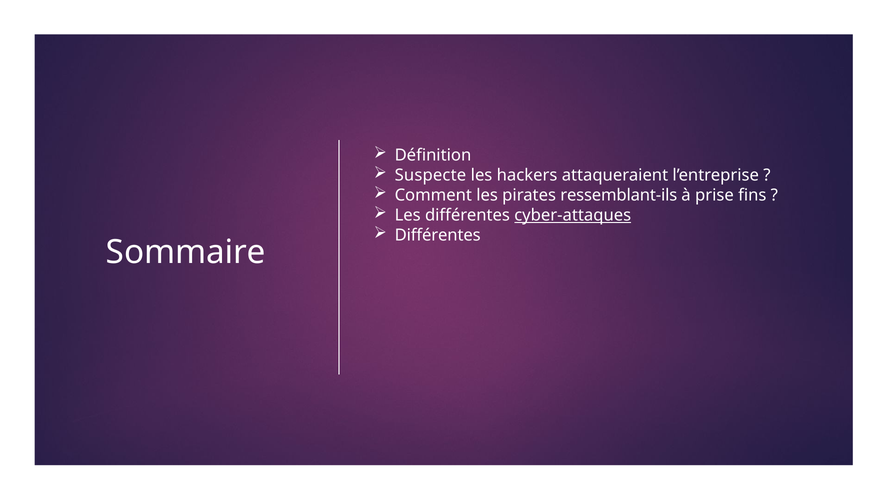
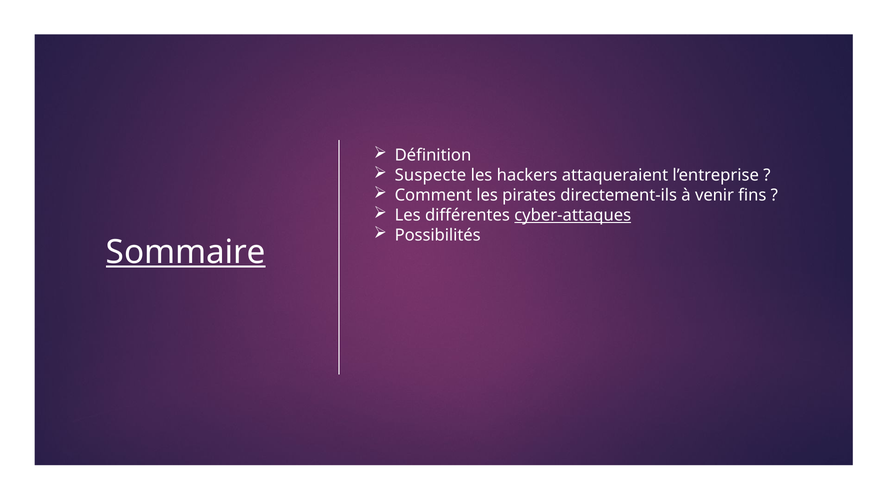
ressemblant-ils: ressemblant-ils -> directement-ils
prise: prise -> venir
Différentes at (438, 235): Différentes -> Possibilités
Sommaire underline: none -> present
